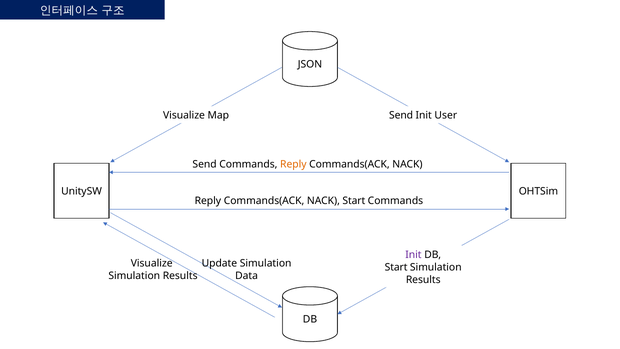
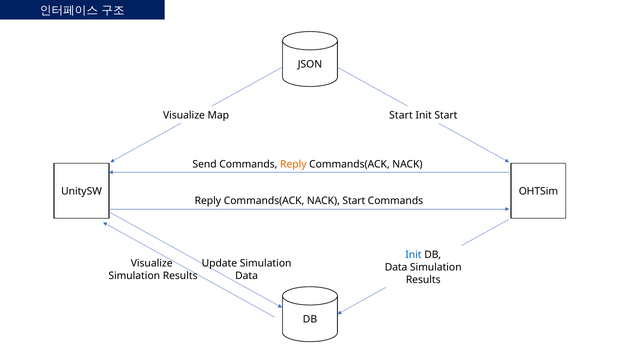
Send at (401, 115): Send -> Start
Init User: User -> Start
Init at (413, 255) colour: purple -> blue
Start at (396, 267): Start -> Data
